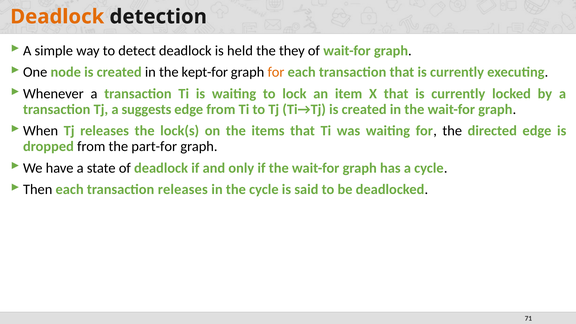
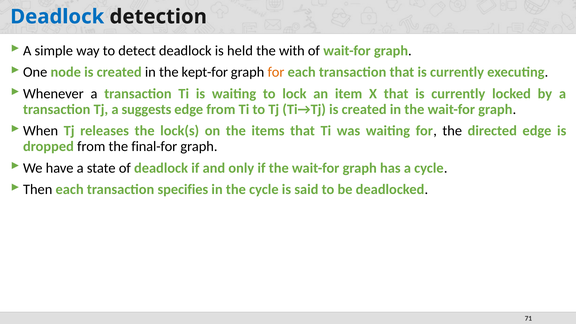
Deadlock at (57, 17) colour: orange -> blue
they: they -> with
part-for: part-for -> final-for
transaction releases: releases -> specifies
